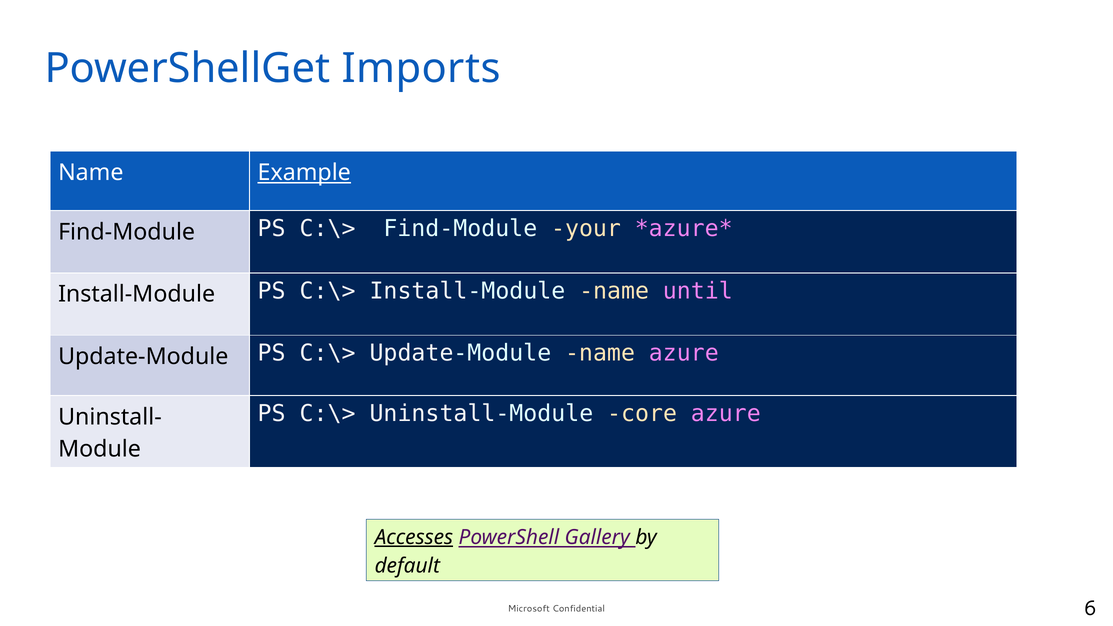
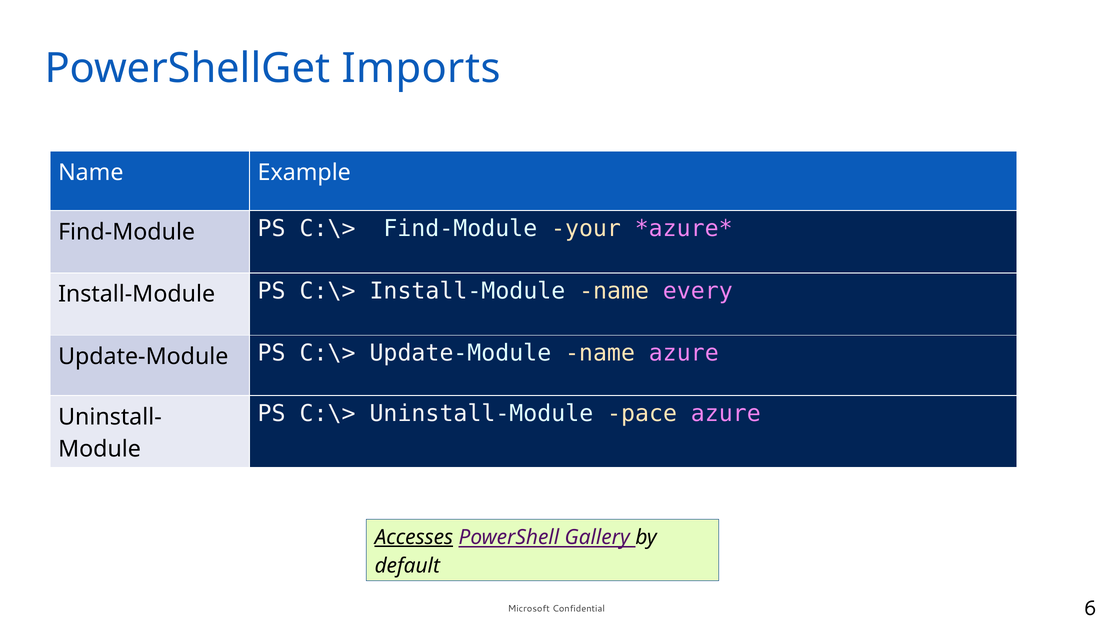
Example underline: present -> none
until: until -> every
core: core -> pace
